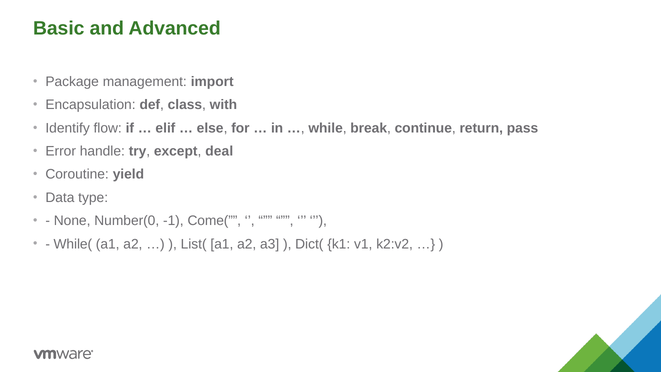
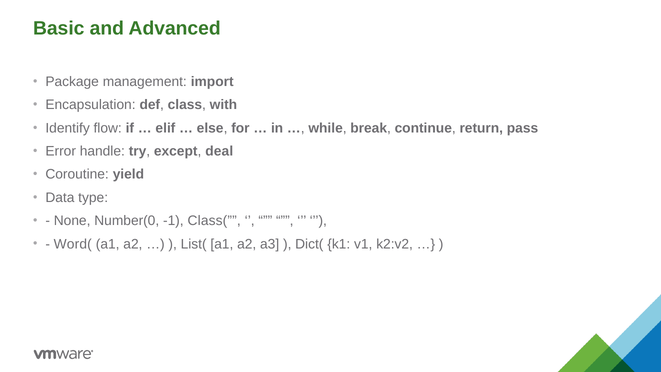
Come(: Come( -> Class(
While(: While( -> Word(
